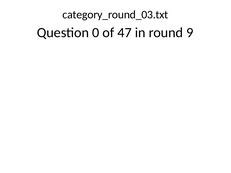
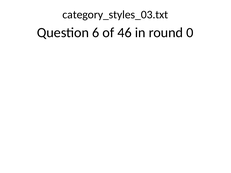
category_round_03.txt: category_round_03.txt -> category_styles_03.txt
0: 0 -> 6
47: 47 -> 46
9: 9 -> 0
